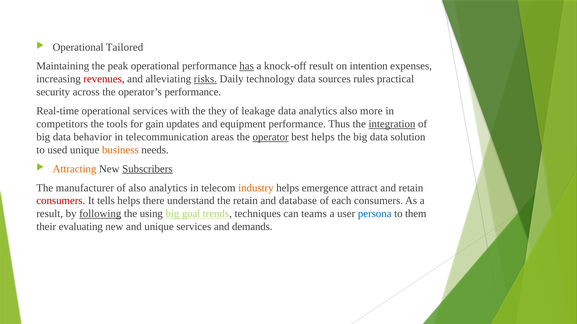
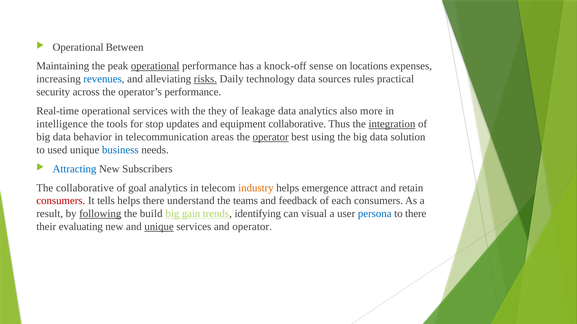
Tailored: Tailored -> Between
operational at (155, 66) underline: none -> present
has underline: present -> none
knock-off result: result -> sense
intention: intention -> locations
revenues colour: red -> blue
competitors: competitors -> intelligence
gain: gain -> stop
equipment performance: performance -> collaborative
best helps: helps -> using
business colour: orange -> blue
Attracting colour: orange -> blue
Subscribers underline: present -> none
The manufacturer: manufacturer -> collaborative
of also: also -> goal
the retain: retain -> teams
database: database -> feedback
using: using -> build
goal: goal -> gain
techniques: techniques -> identifying
teams: teams -> visual
to them: them -> there
unique at (159, 227) underline: none -> present
and demands: demands -> operator
